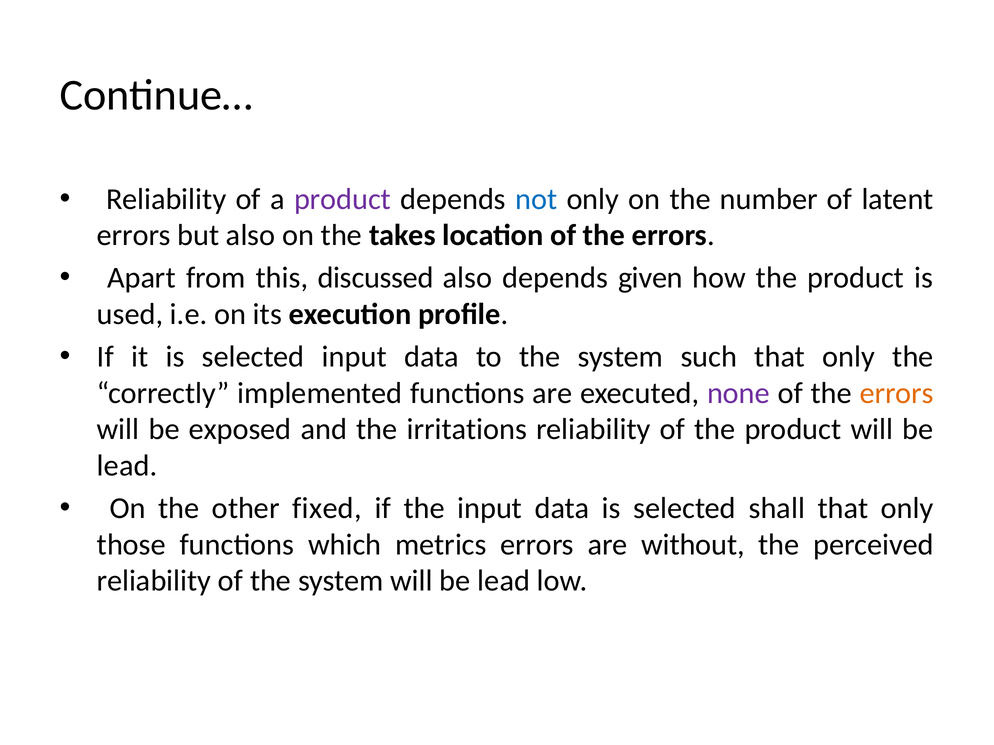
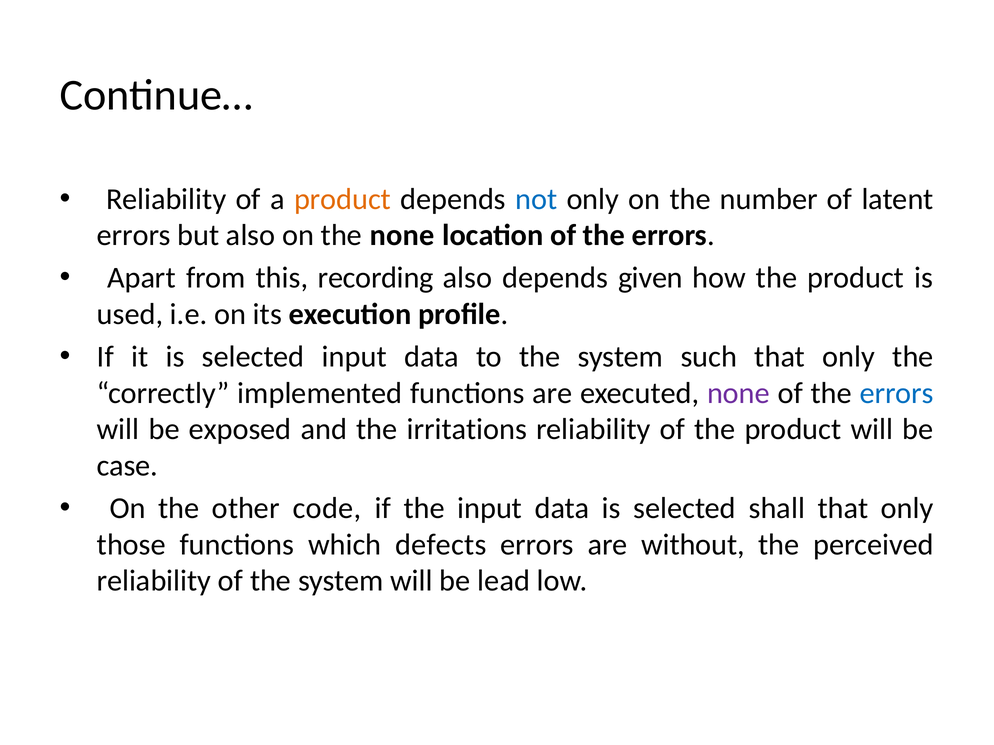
product at (342, 199) colour: purple -> orange
the takes: takes -> none
discussed: discussed -> recording
errors at (897, 393) colour: orange -> blue
lead at (127, 466): lead -> case
fixed: fixed -> code
metrics: metrics -> defects
